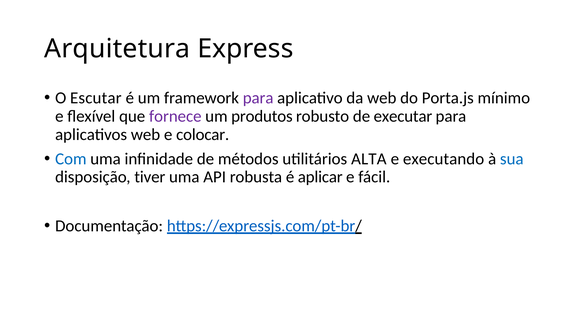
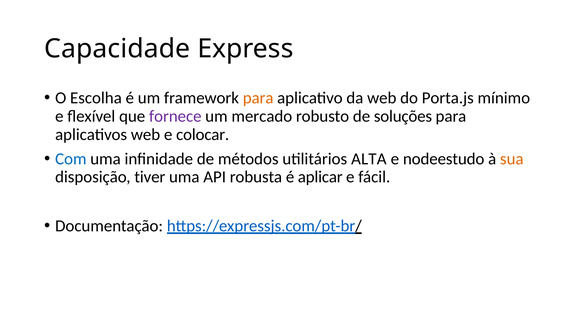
Arquitetura: Arquitetura -> Capacidade
Escutar: Escutar -> Escolha
para at (258, 98) colour: purple -> orange
produtos: produtos -> mercado
executar: executar -> soluções
executando: executando -> nodeestudo
sua colour: blue -> orange
